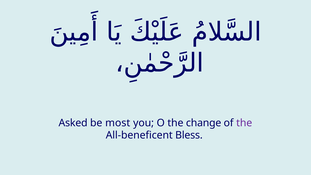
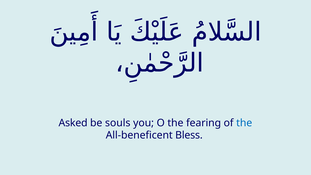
most: most -> souls
change: change -> fearing
the at (244, 123) colour: purple -> blue
